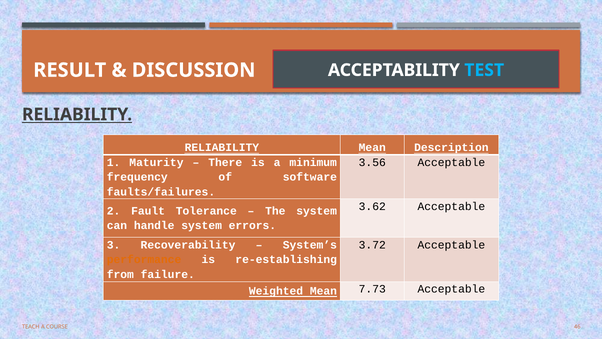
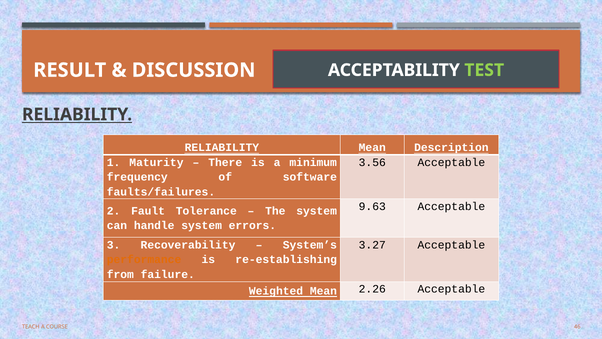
TEST colour: light blue -> light green
3.62: 3.62 -> 9.63
3.72: 3.72 -> 3.27
7.73: 7.73 -> 2.26
